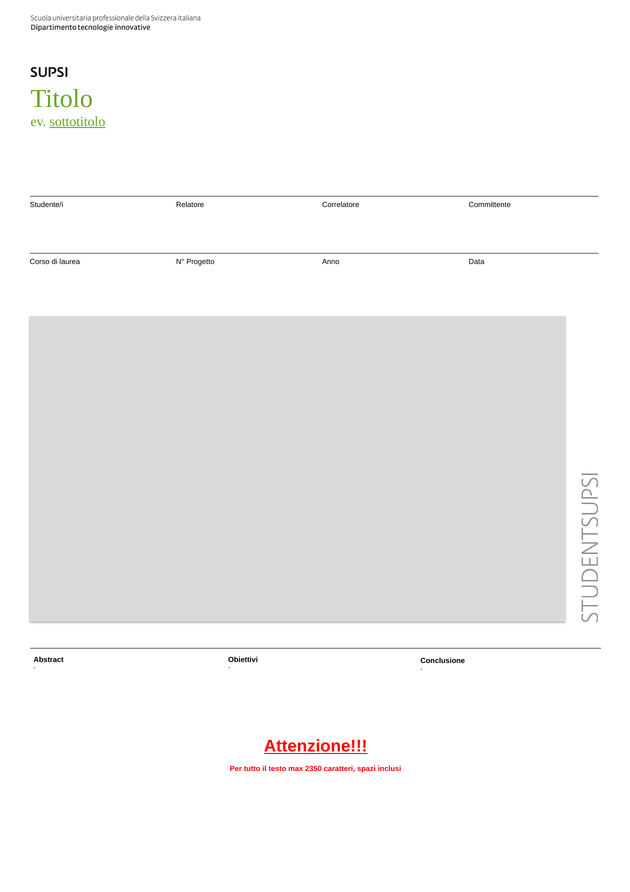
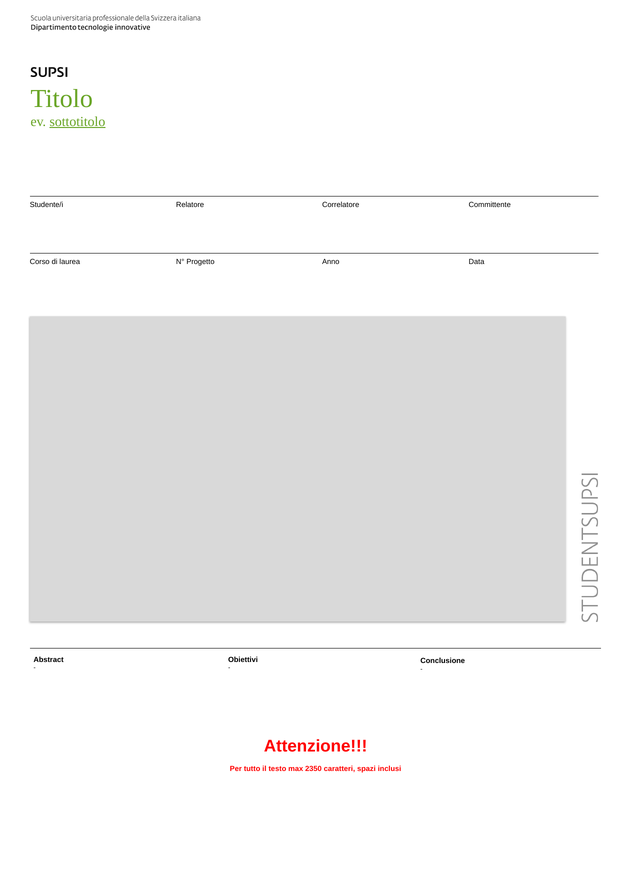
Attenzione underline: present -> none
